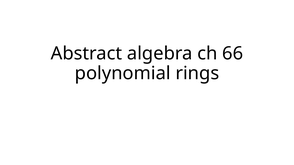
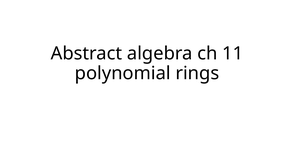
66: 66 -> 11
